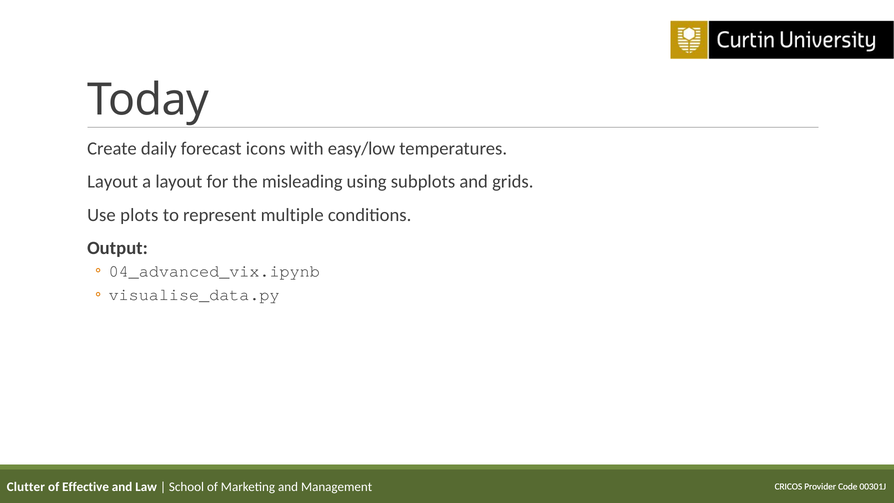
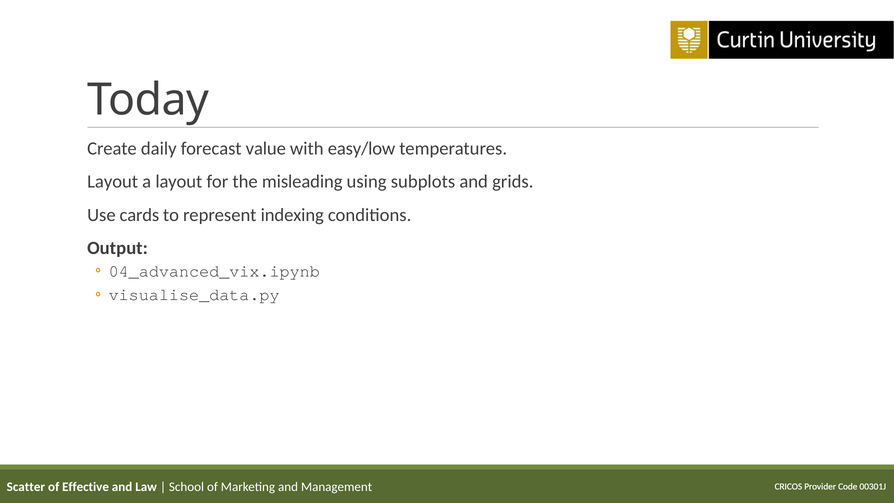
icons: icons -> value
plots: plots -> cards
multiple: multiple -> indexing
Clutter: Clutter -> Scatter
